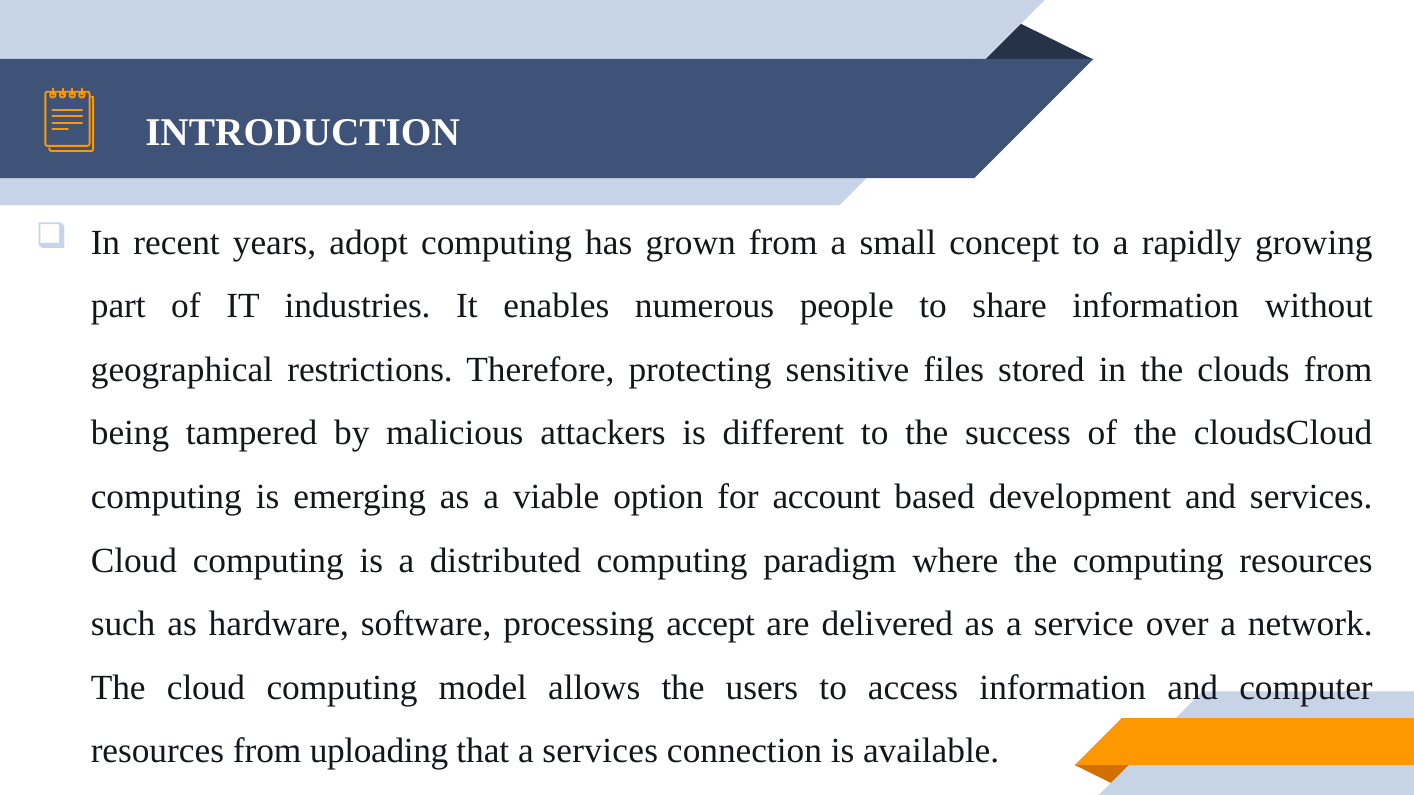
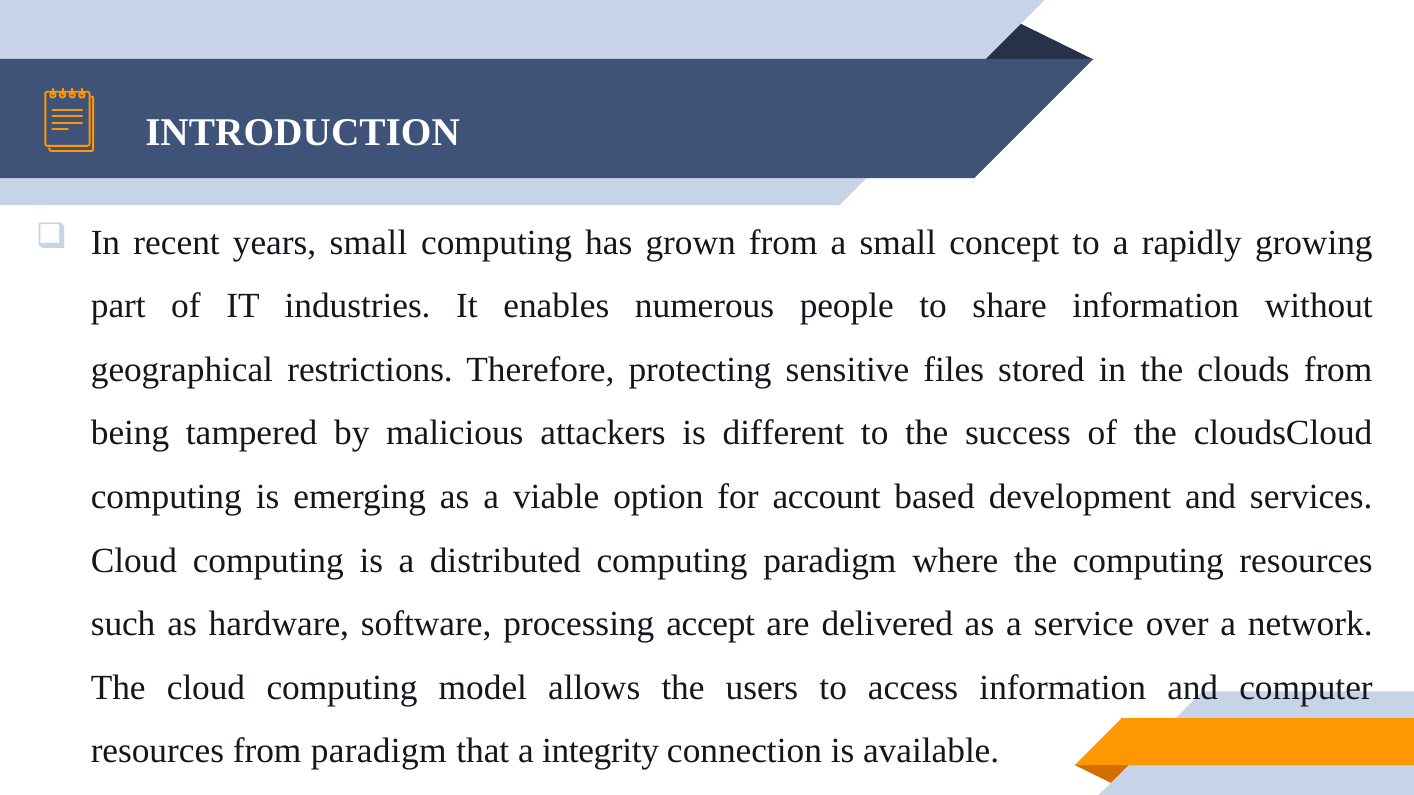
years adopt: adopt -> small
from uploading: uploading -> paradigm
a services: services -> integrity
